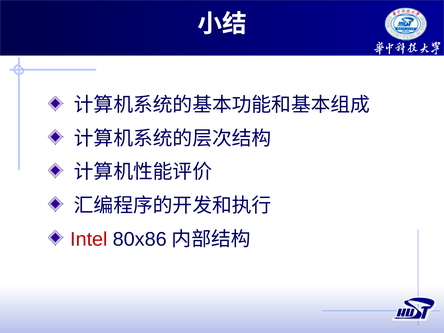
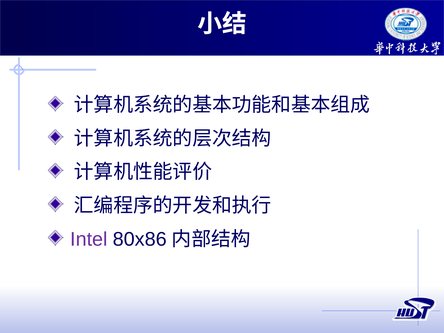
Intel colour: red -> purple
